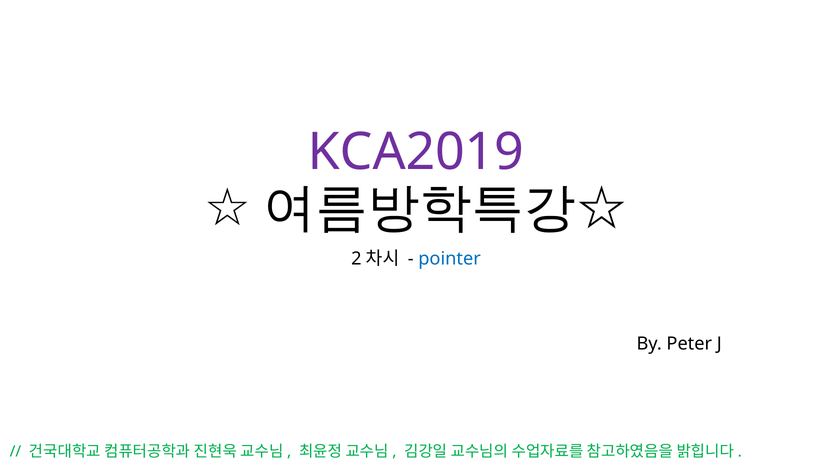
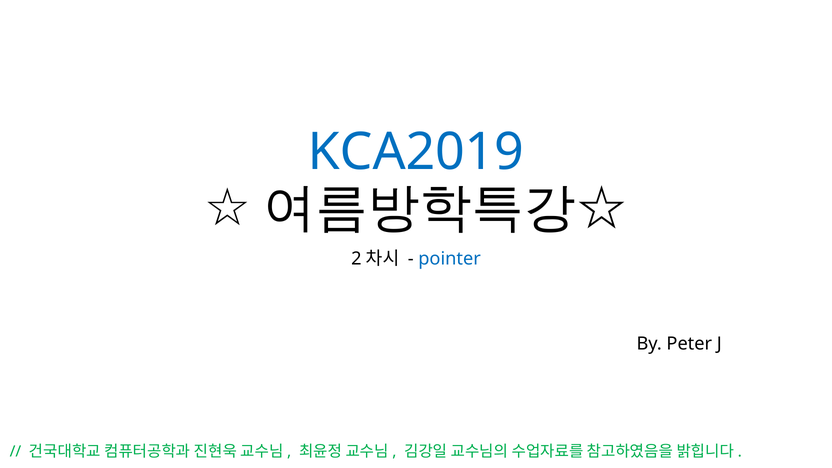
KCA2019 colour: purple -> blue
